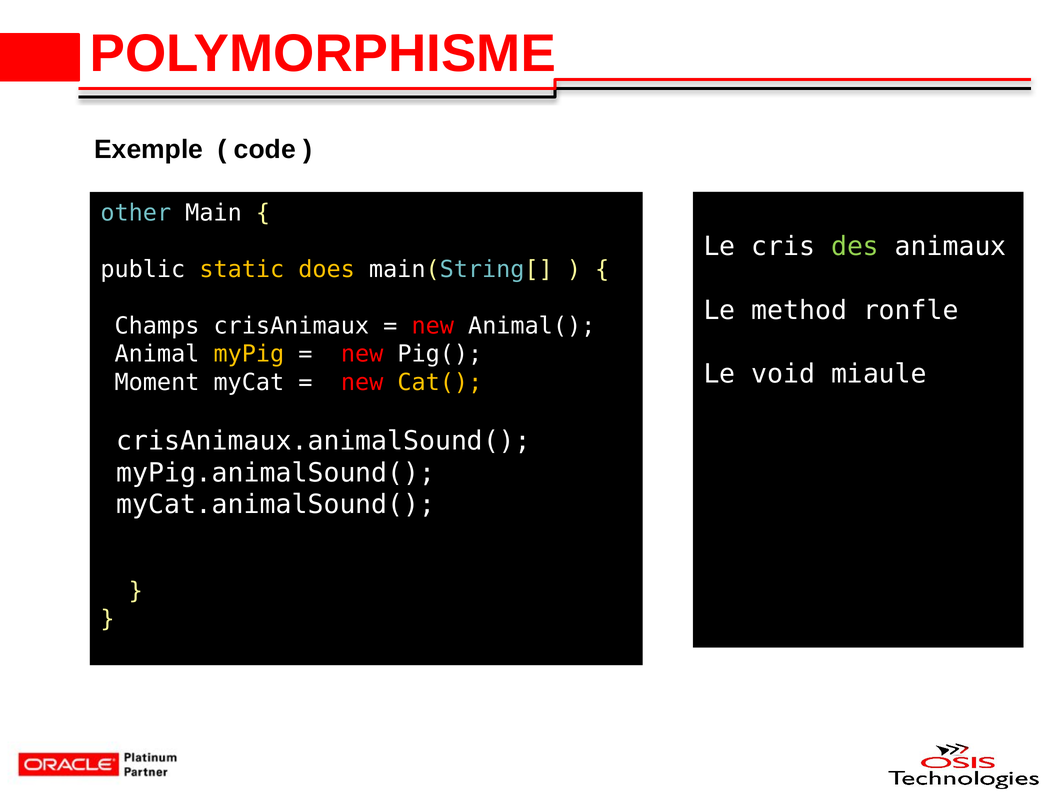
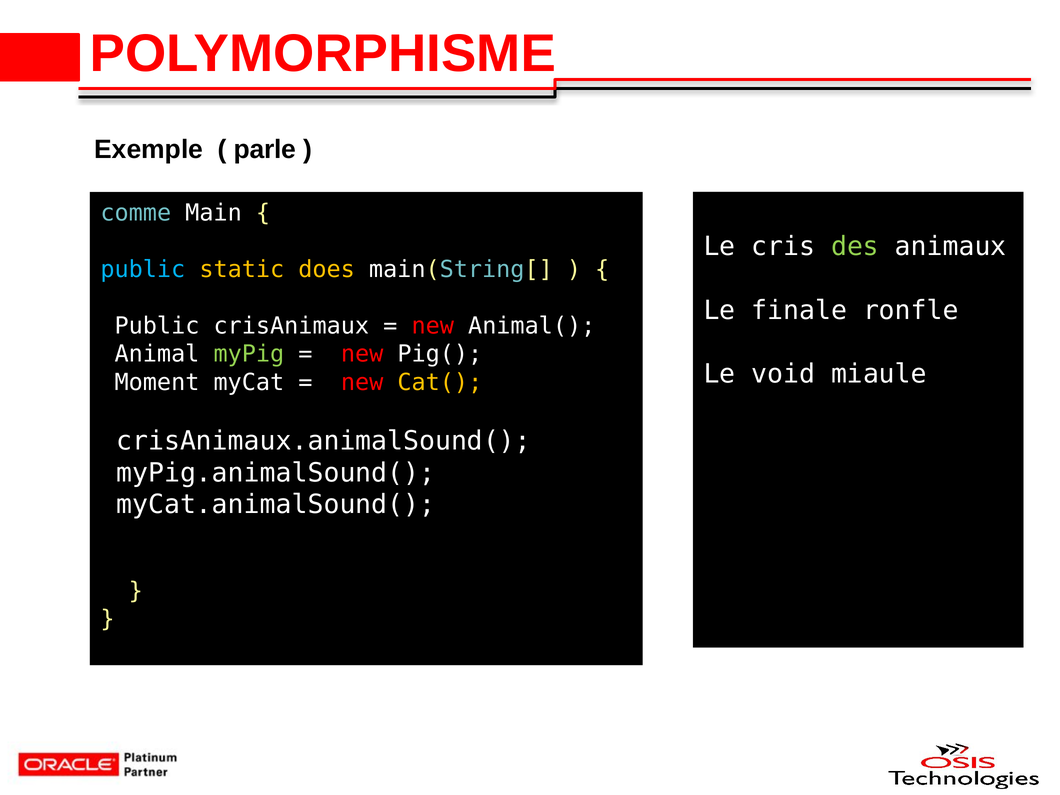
code: code -> parle
other: other -> comme
public at (143, 269) colour: white -> light blue
method: method -> finale
Champs at (157, 326): Champs -> Public
myPig colour: yellow -> light green
